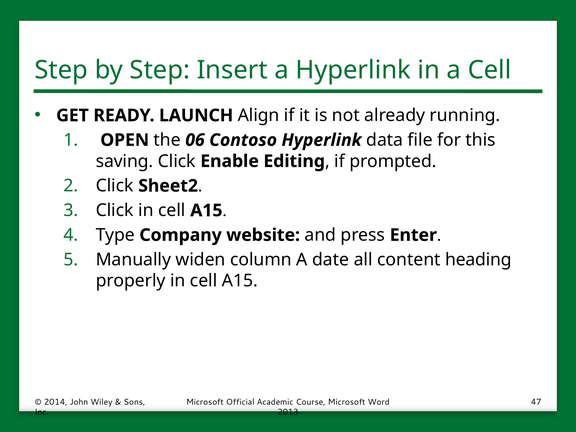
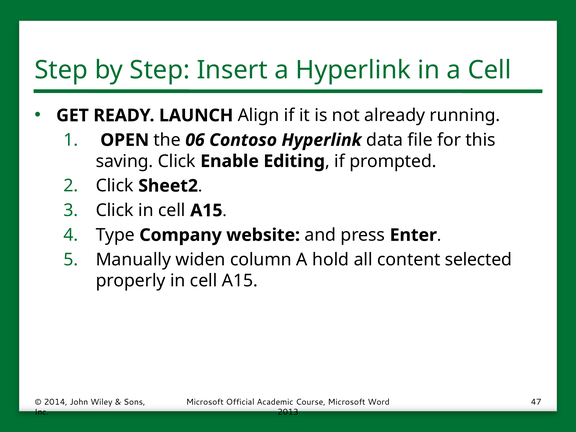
date: date -> hold
heading: heading -> selected
